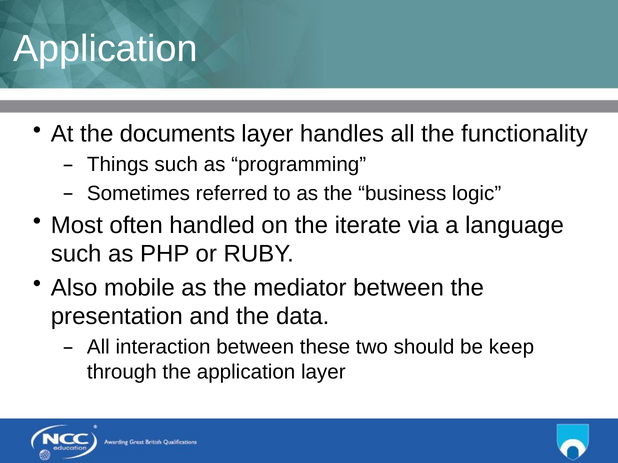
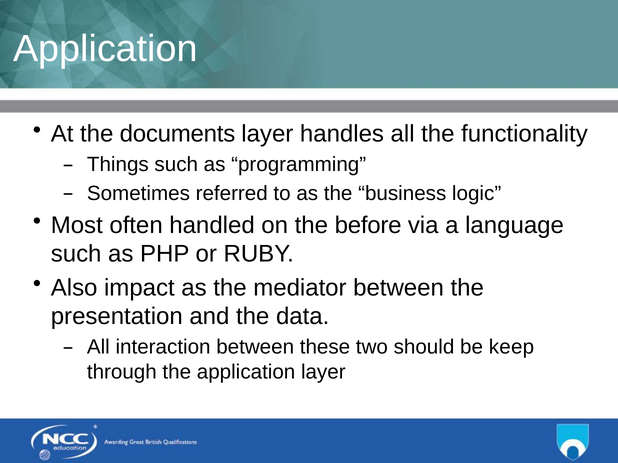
iterate: iterate -> before
mobile: mobile -> impact
